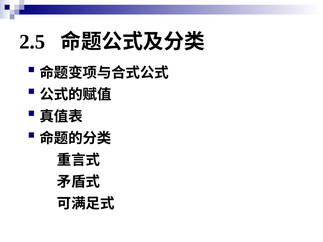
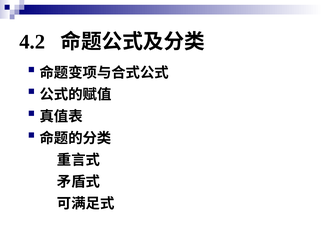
2.5: 2.5 -> 4.2
